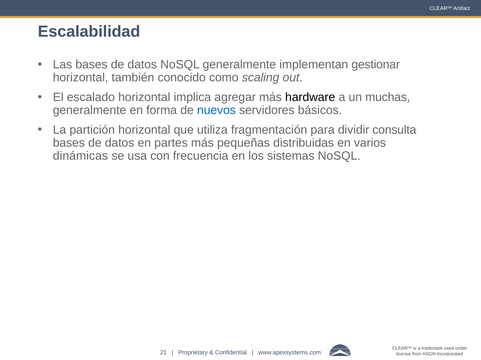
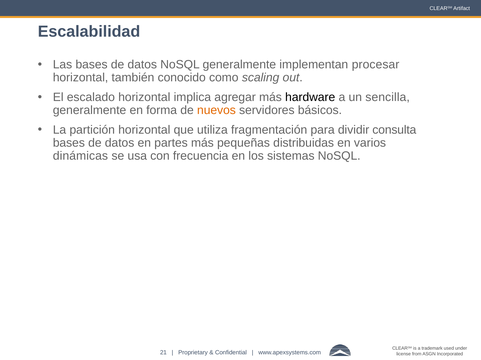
gestionar: gestionar -> procesar
muchas: muchas -> sencilla
nuevos colour: blue -> orange
